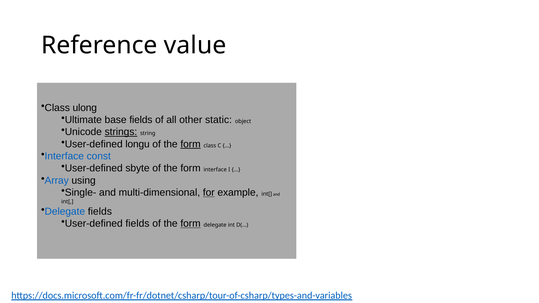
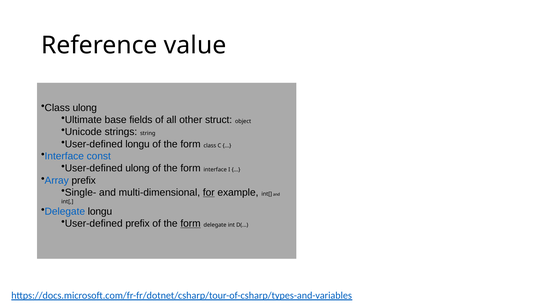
static: static -> struct
strings underline: present -> none
form at (191, 144) underline: present -> none
User-defined sbyte: sbyte -> ulong
Array using: using -> prefix
Delegate fields: fields -> longu
User-defined fields: fields -> prefix
